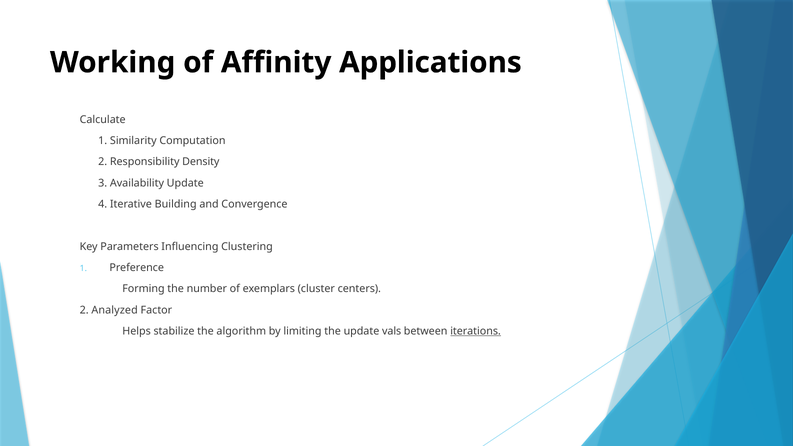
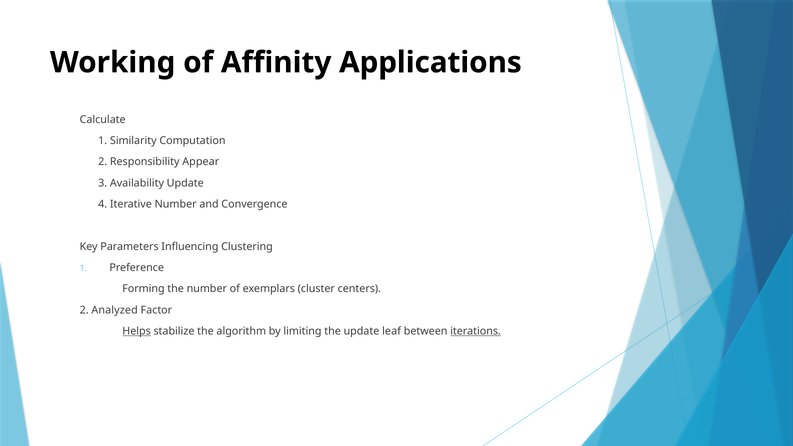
Density: Density -> Appear
Iterative Building: Building -> Number
Helps underline: none -> present
vals: vals -> leaf
